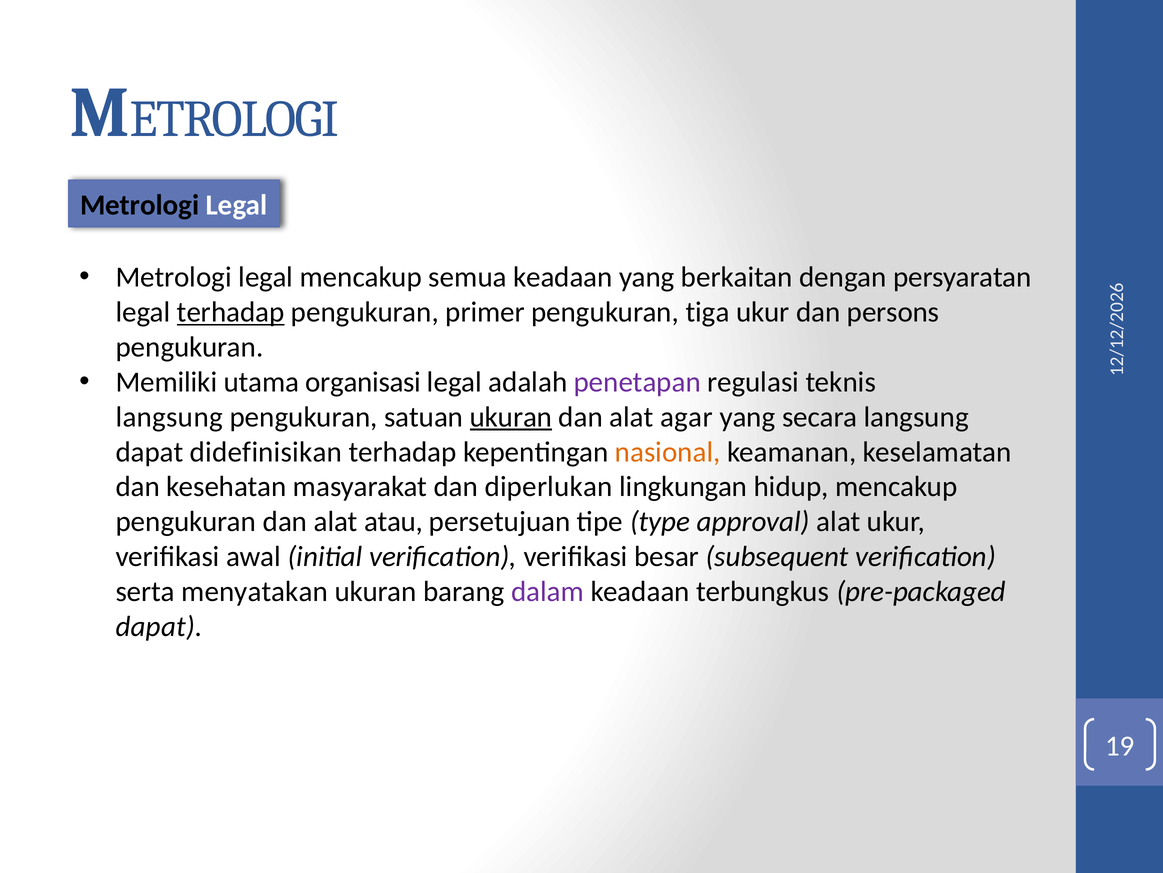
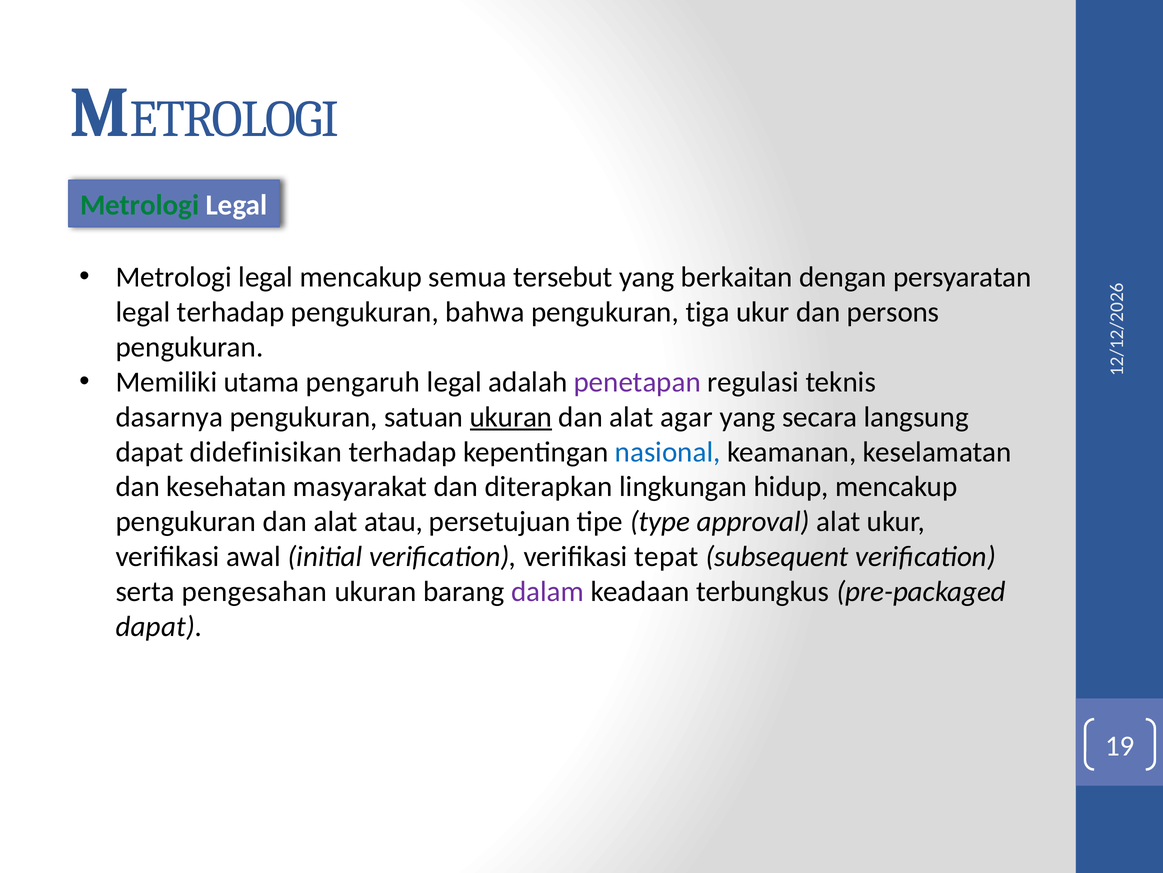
Metrologi at (140, 205) colour: black -> green
semua keadaan: keadaan -> tersebut
terhadap at (231, 312) underline: present -> none
primer: primer -> bahwa
organisasi: organisasi -> pengaruh
langsung at (169, 417): langsung -> dasarnya
nasional colour: orange -> blue
diperlukan: diperlukan -> diterapkan
besar: besar -> tepat
menyatakan: menyatakan -> pengesahan
